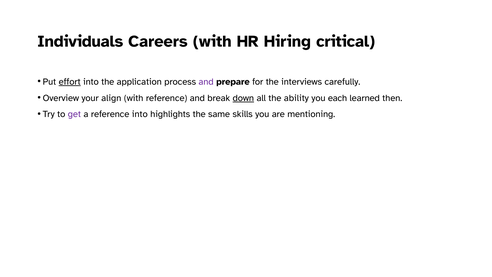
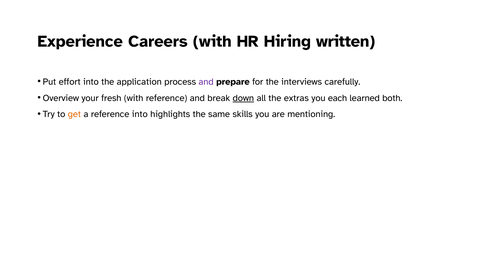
Individuals: Individuals -> Experience
critical: critical -> written
effort underline: present -> none
align: align -> fresh
ability: ability -> extras
then: then -> both
get colour: purple -> orange
